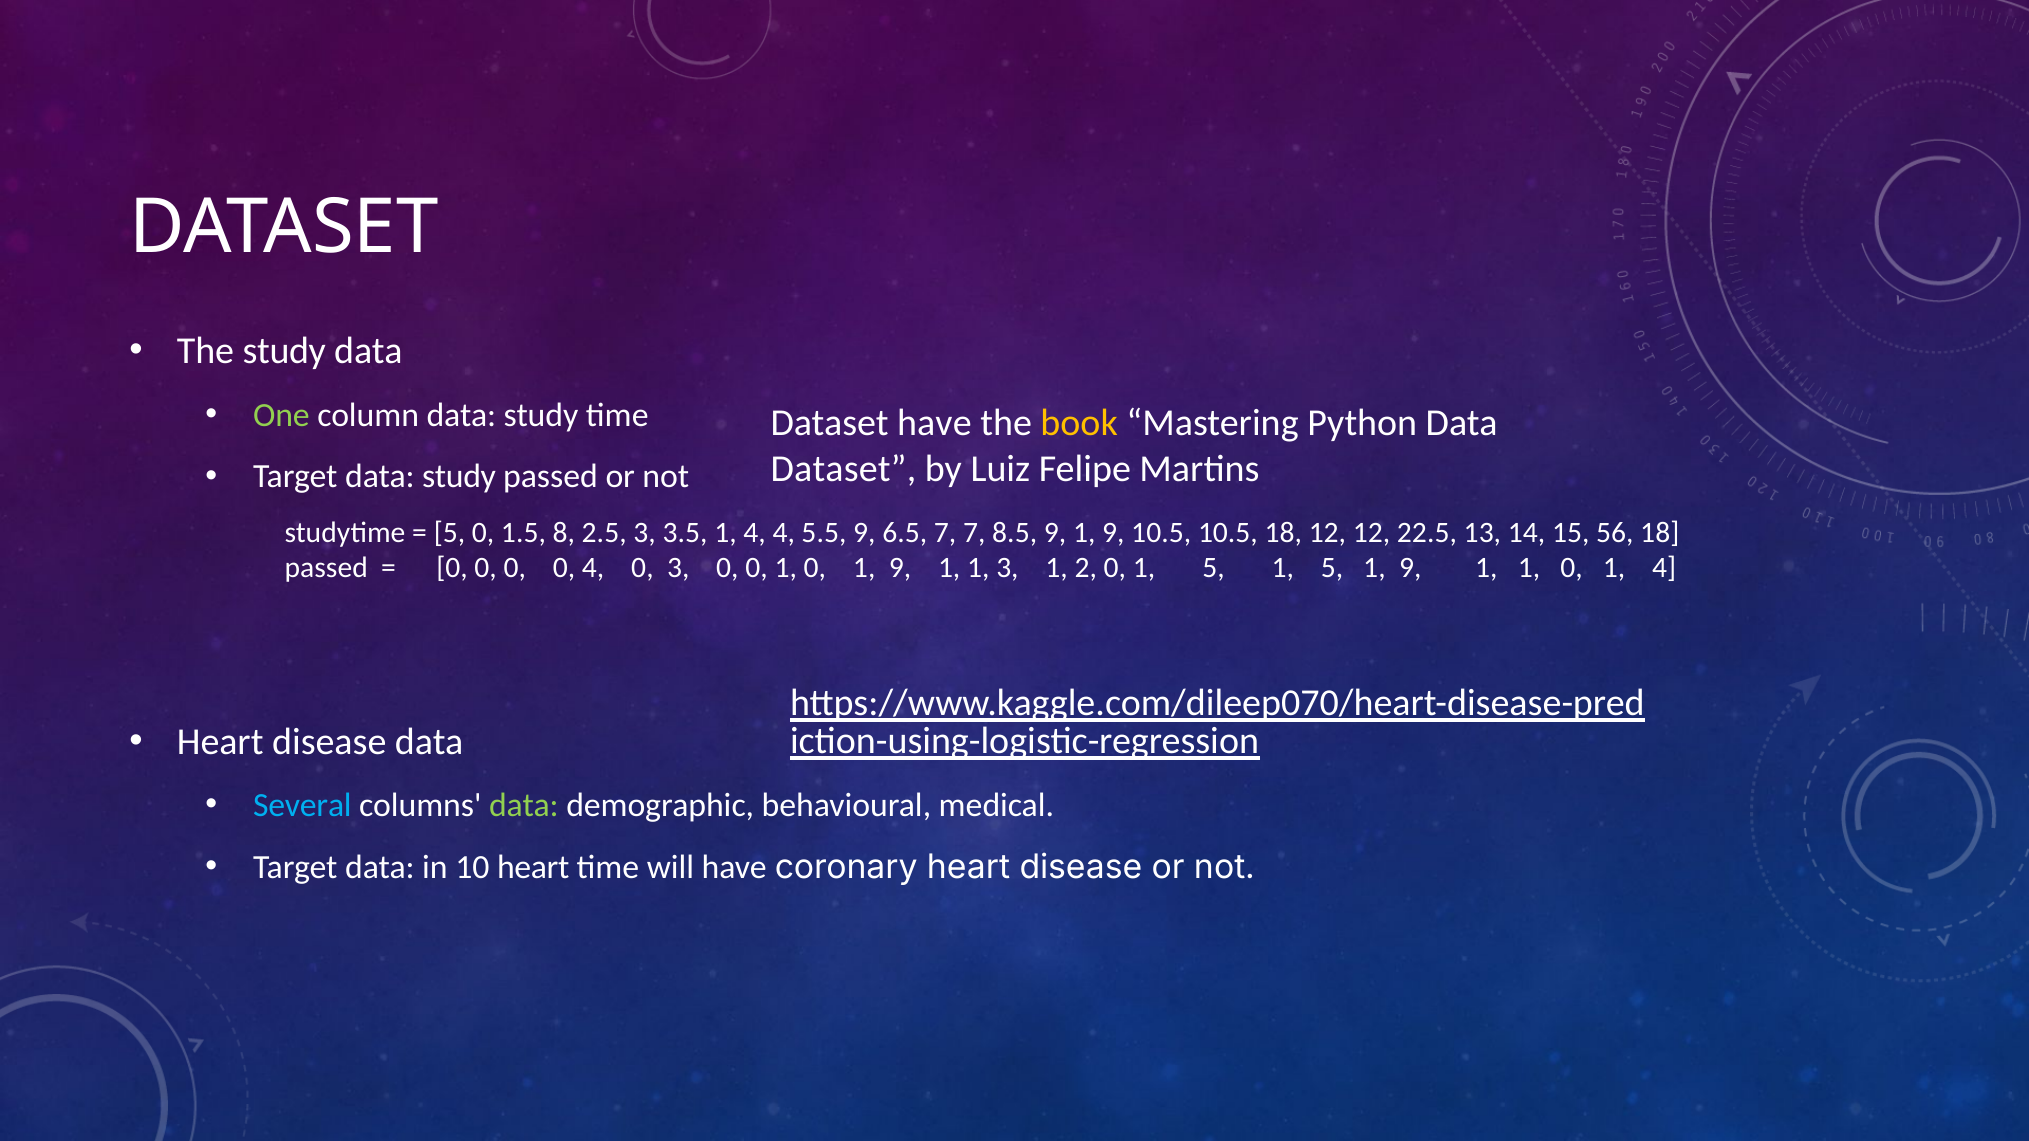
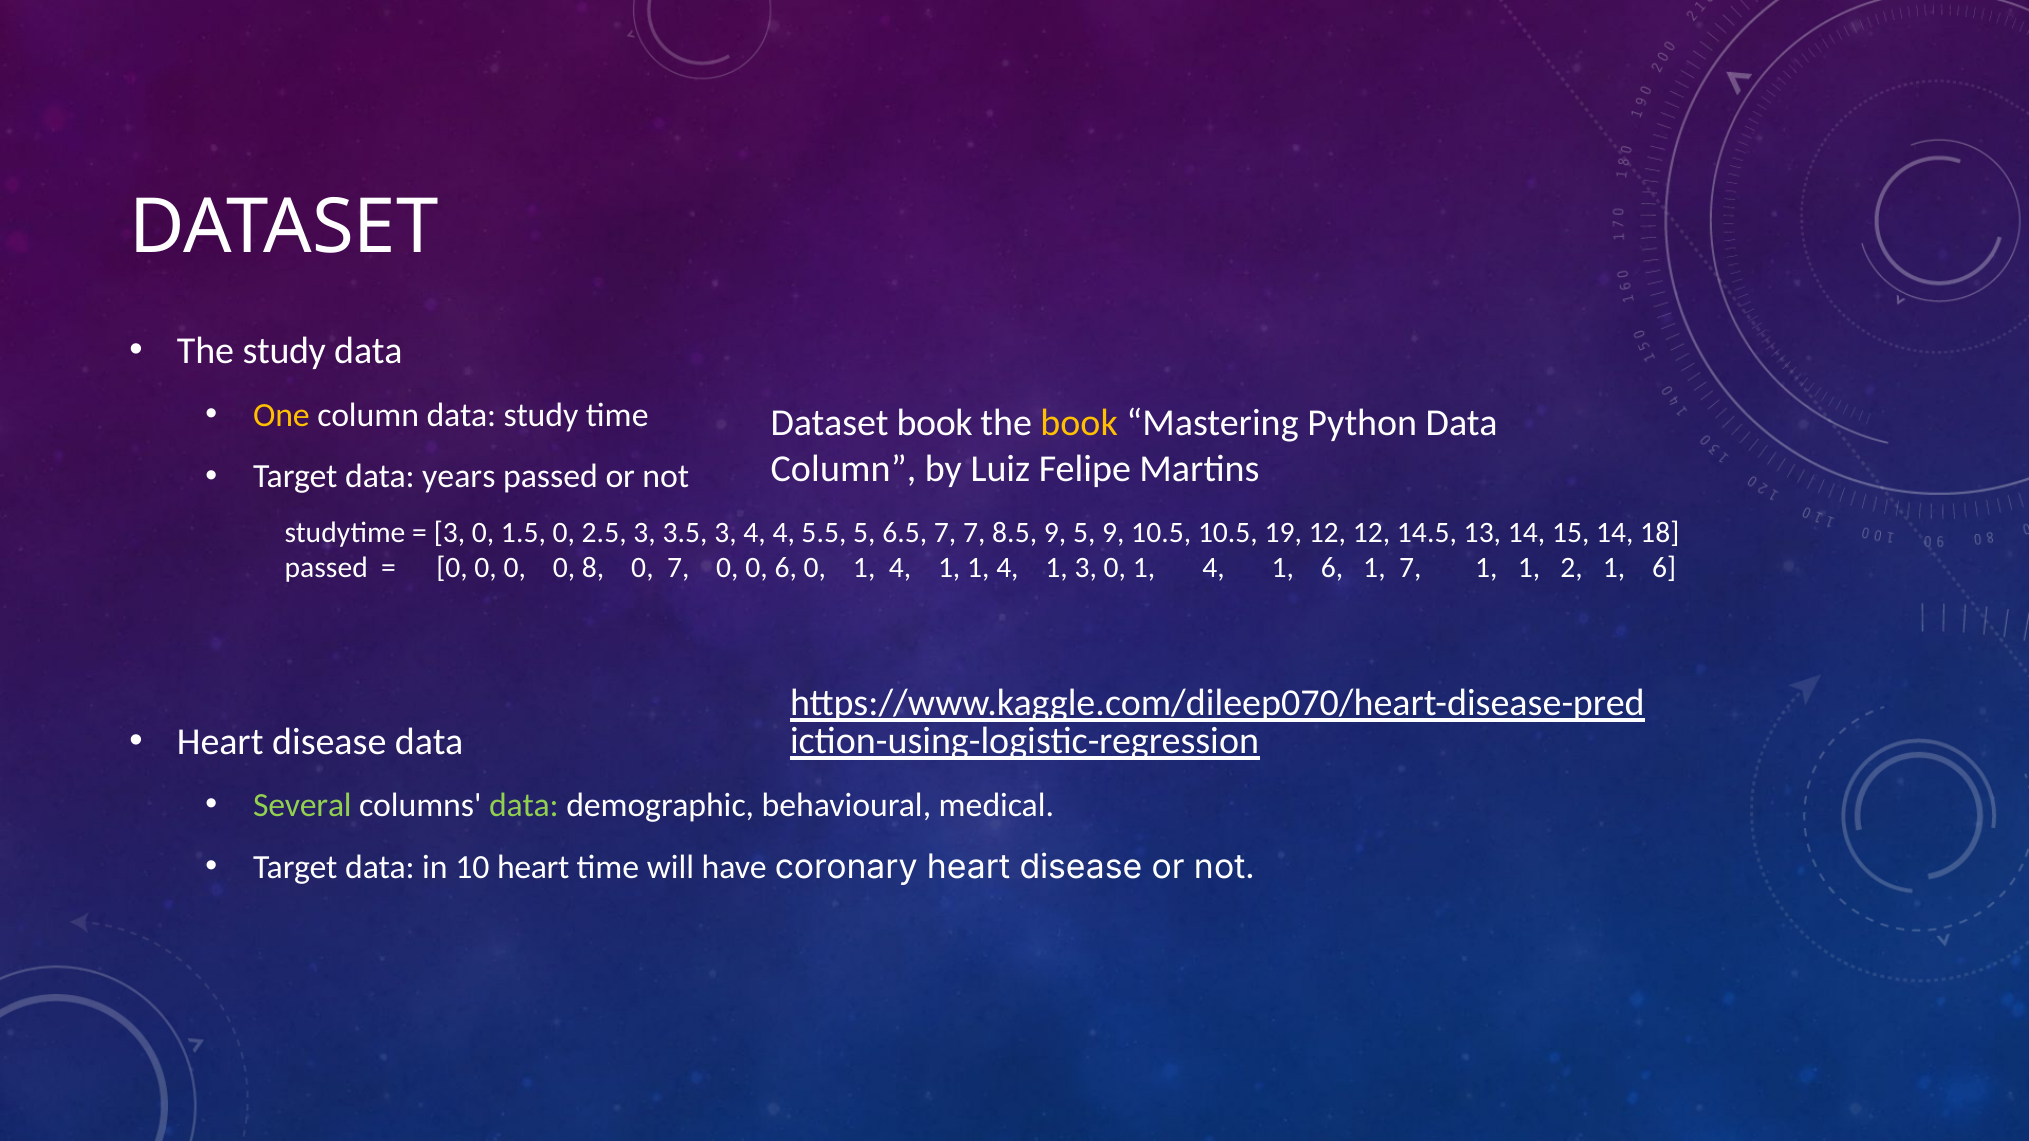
One colour: light green -> yellow
Dataset have: have -> book
Dataset at (843, 469): Dataset -> Column
Target data study: study -> years
5 at (449, 533): 5 -> 3
1.5 8: 8 -> 0
3.5 1: 1 -> 3
5.5 9: 9 -> 5
8.5 9 1: 1 -> 5
10.5 18: 18 -> 19
22.5: 22.5 -> 14.5
15 56: 56 -> 14
0 4: 4 -> 8
0 3: 3 -> 7
0 0 1: 1 -> 6
9 at (900, 568): 9 -> 4
1 1 3: 3 -> 4
1 2: 2 -> 3
5 at (1213, 568): 5 -> 4
5 at (1332, 568): 5 -> 6
9 at (1410, 568): 9 -> 7
1 1 0: 0 -> 2
4 at (1664, 568): 4 -> 6
Several colour: light blue -> light green
